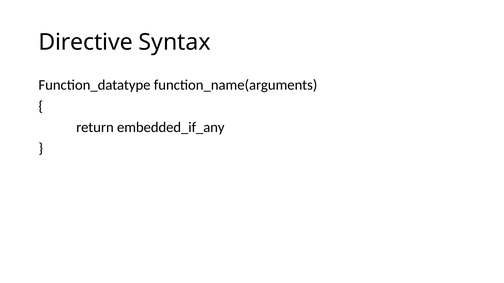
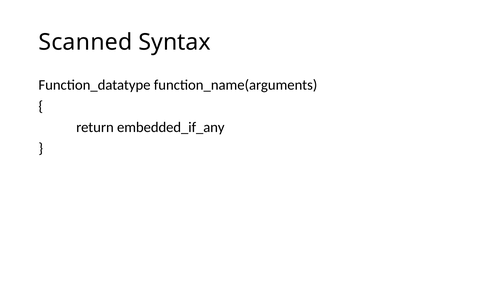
Directive: Directive -> Scanned
